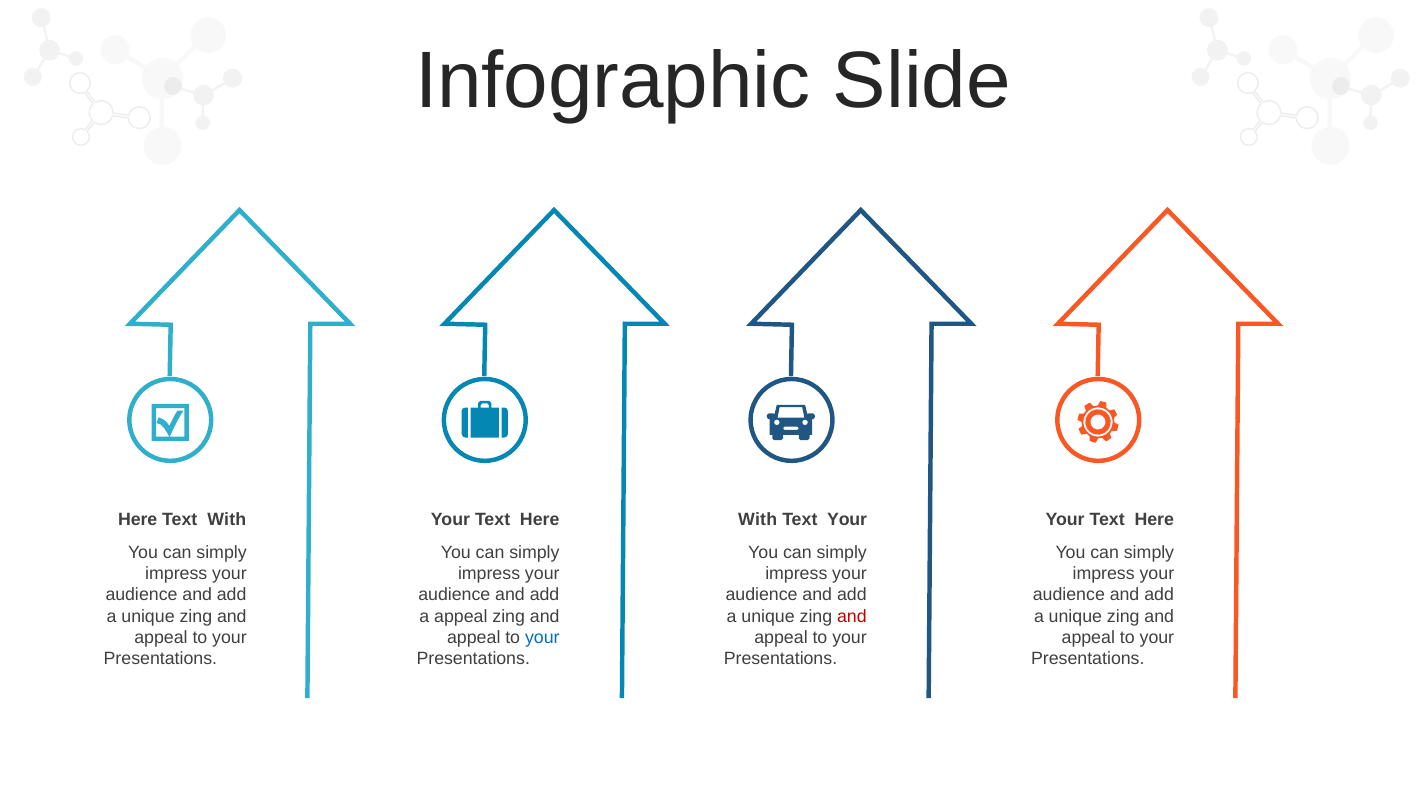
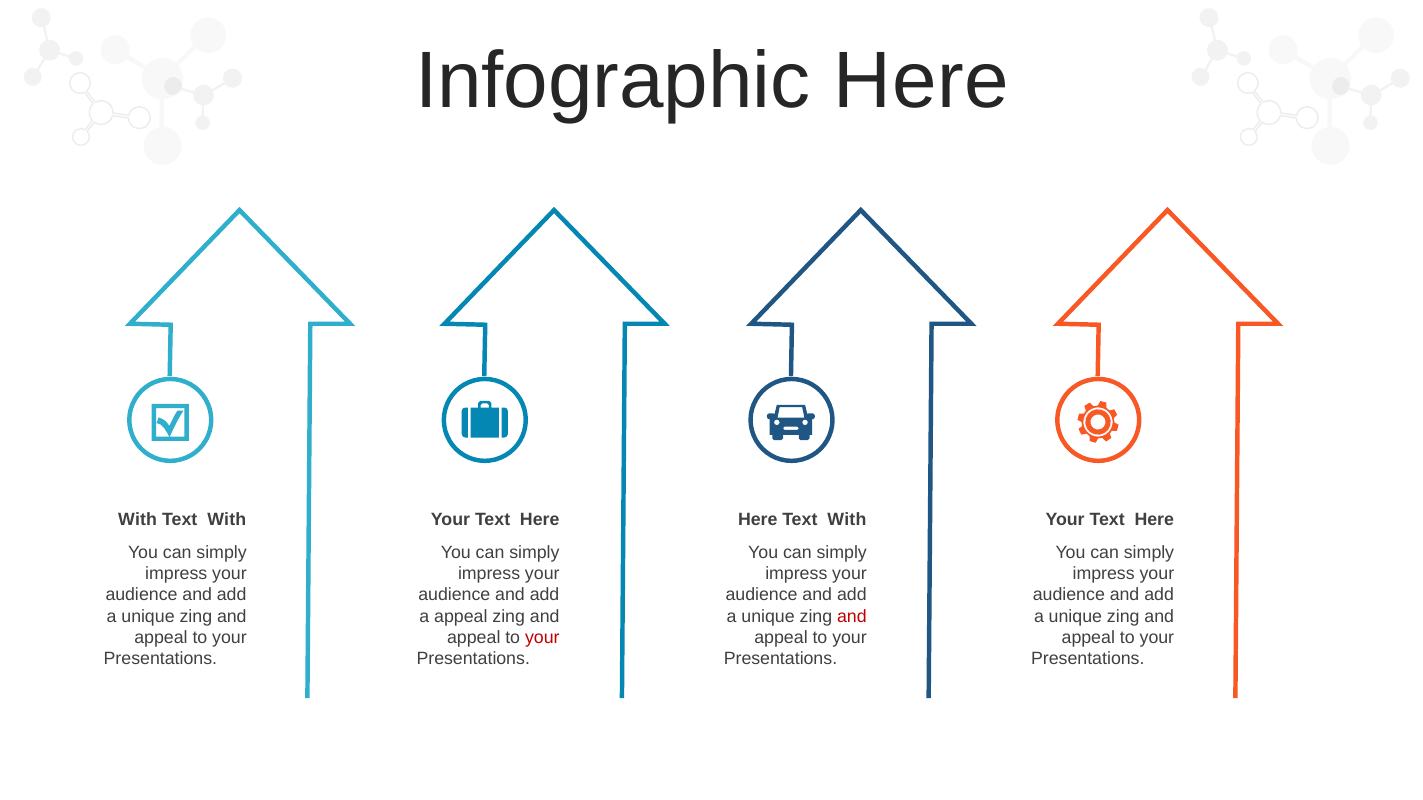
Infographic Slide: Slide -> Here
Here at (138, 520): Here -> With
With at (758, 520): With -> Here
Your at (847, 520): Your -> With
your at (542, 638) colour: blue -> red
